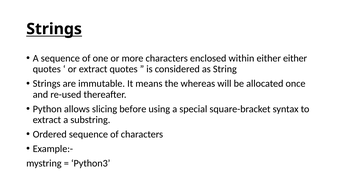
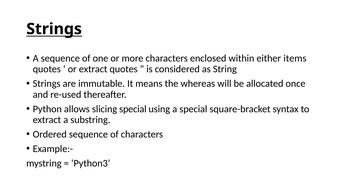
either either: either -> items
slicing before: before -> special
